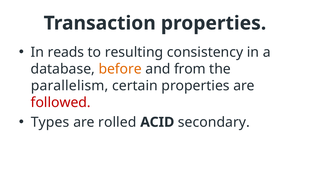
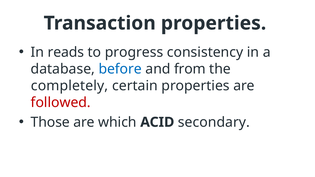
resulting: resulting -> progress
before colour: orange -> blue
parallelism: parallelism -> completely
Types: Types -> Those
rolled: rolled -> which
